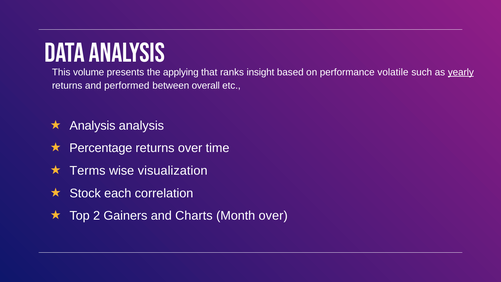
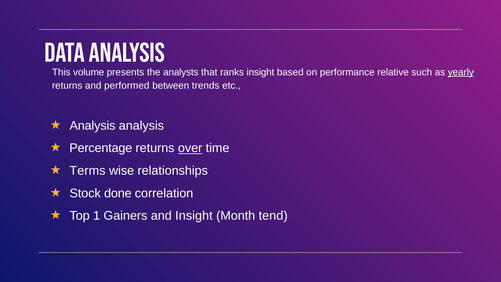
applying: applying -> analysts
volatile: volatile -> relative
overall: overall -> trends
over at (190, 148) underline: none -> present
visualization: visualization -> relationships
each: each -> done
2: 2 -> 1
and Charts: Charts -> Insight
Month over: over -> tend
